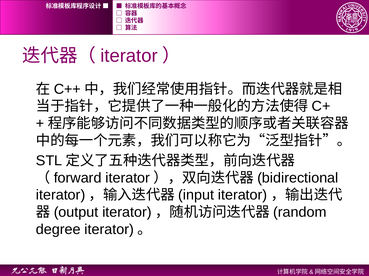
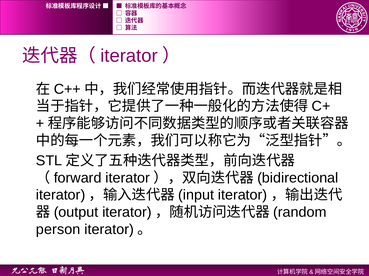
degree: degree -> person
